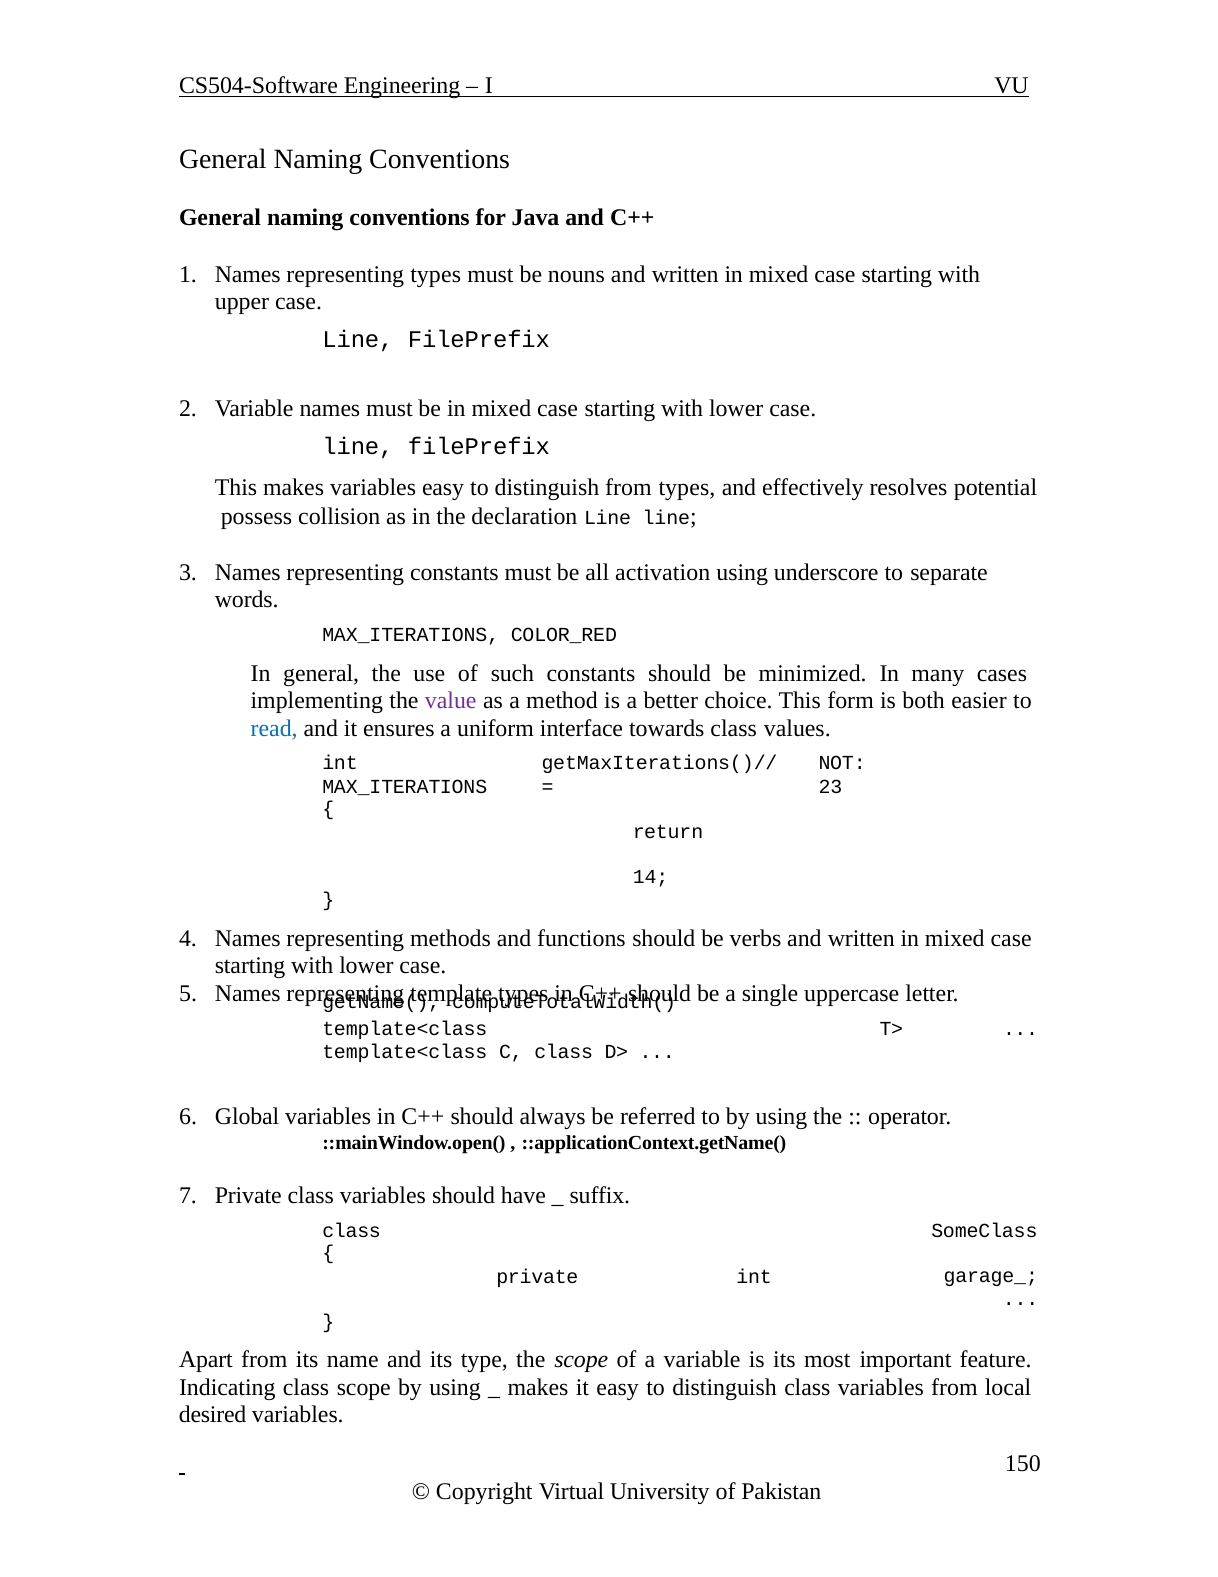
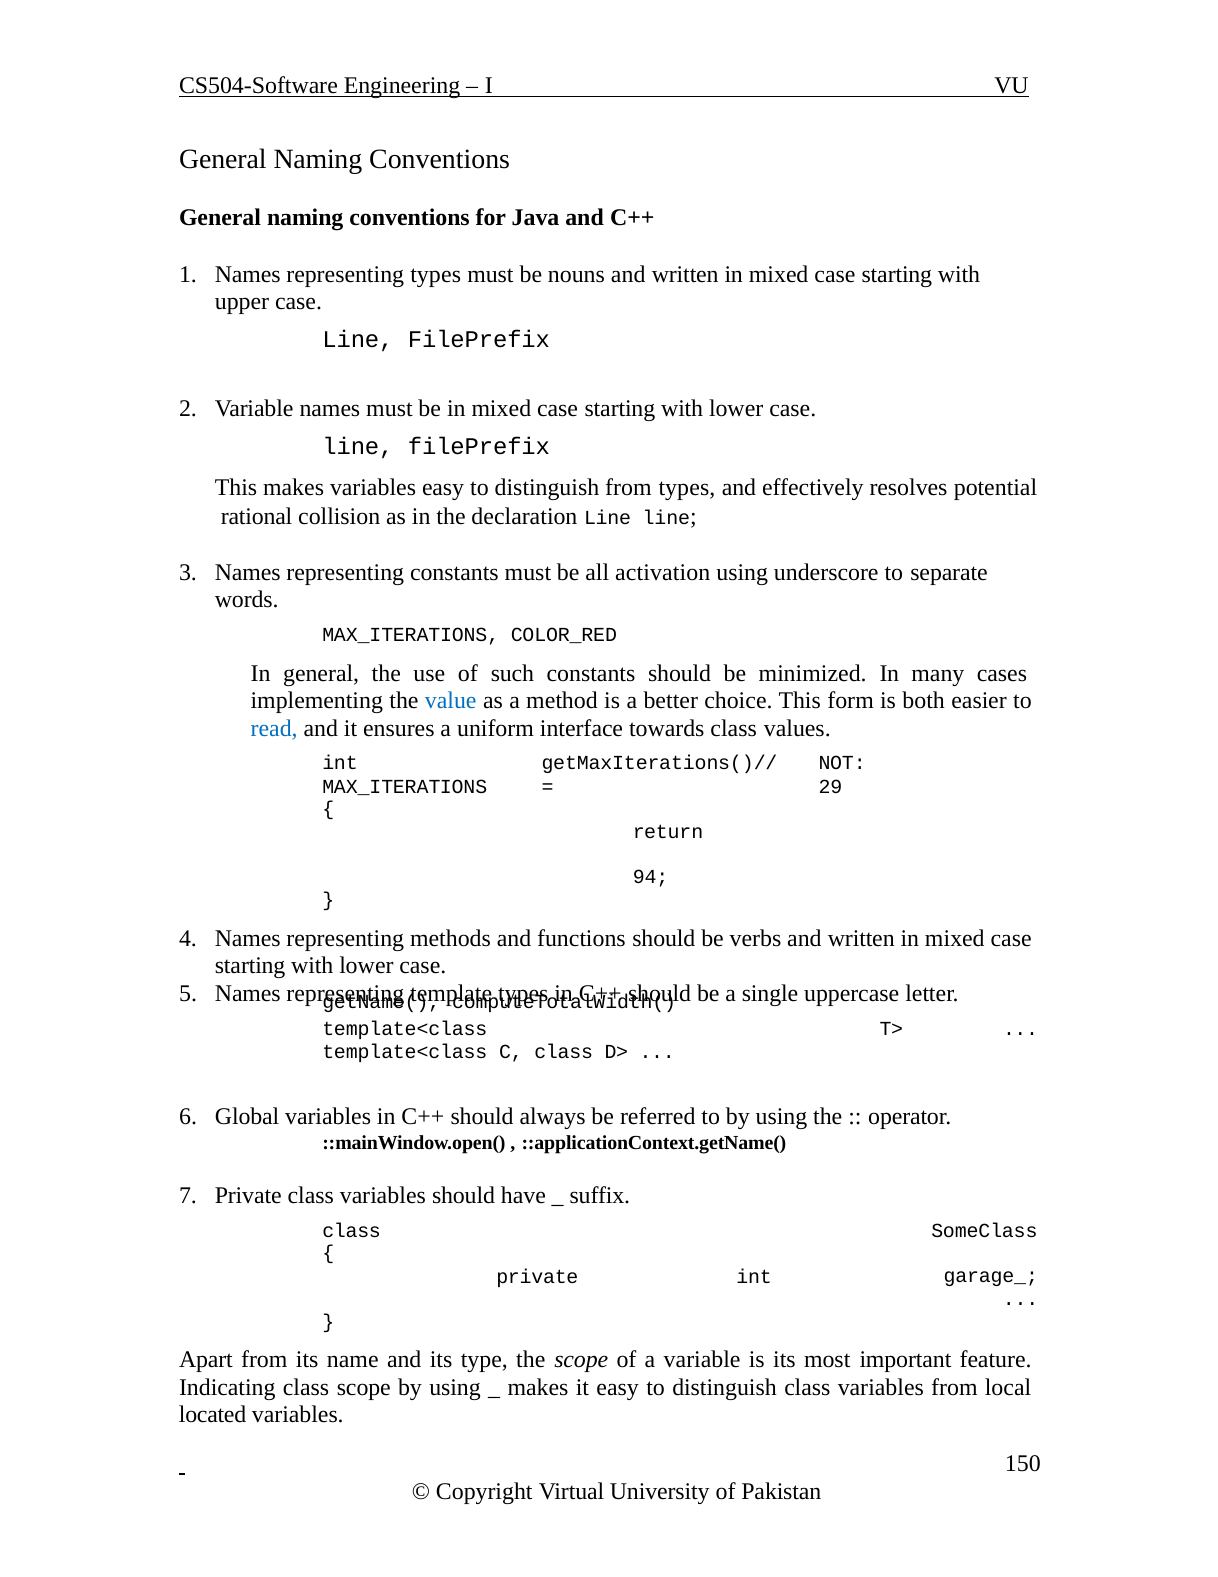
possess: possess -> rational
value colour: purple -> blue
23: 23 -> 29
14: 14 -> 94
desired: desired -> located
